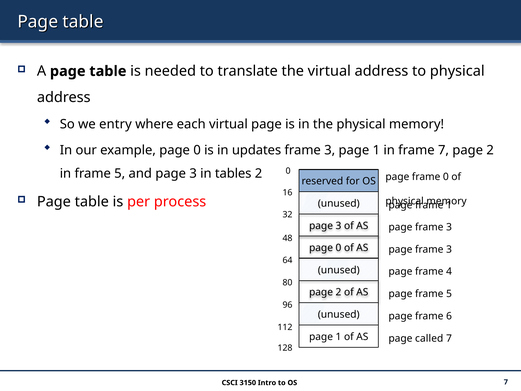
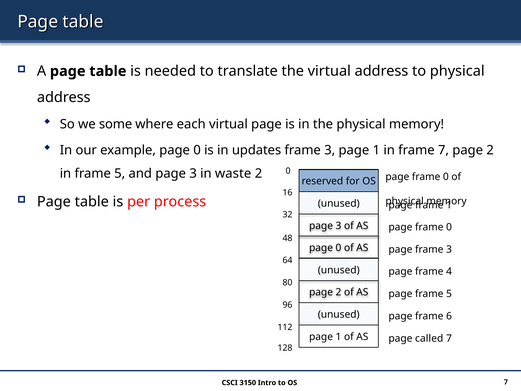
entry: entry -> some
tables: tables -> waste
3 at (449, 227): 3 -> 0
